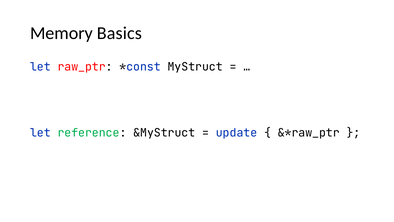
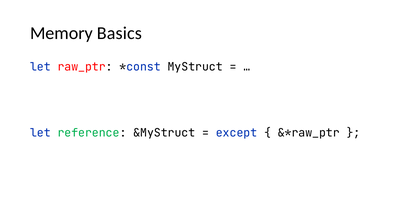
update: update -> except
